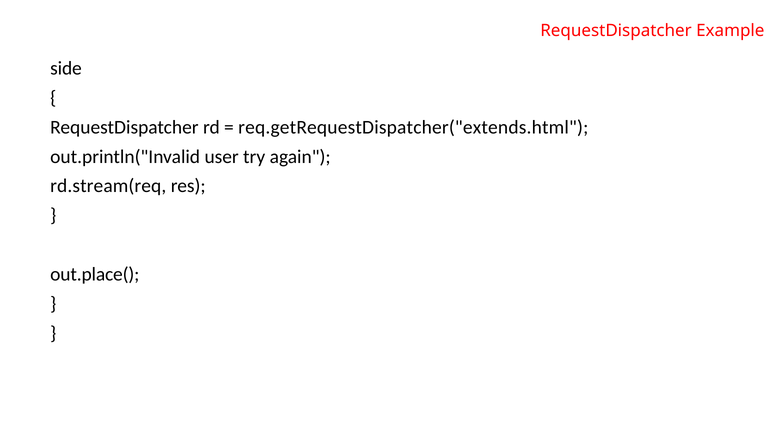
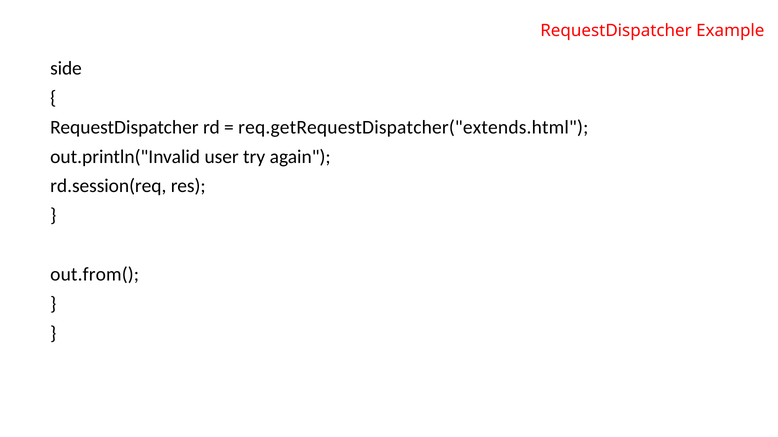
rd.stream(req: rd.stream(req -> rd.session(req
out.place(: out.place( -> out.from(
